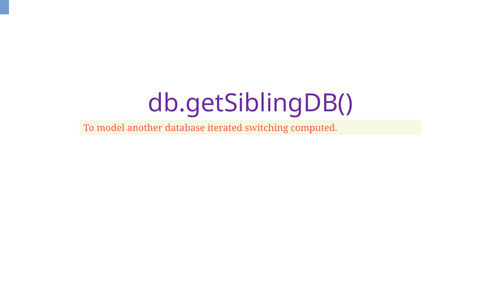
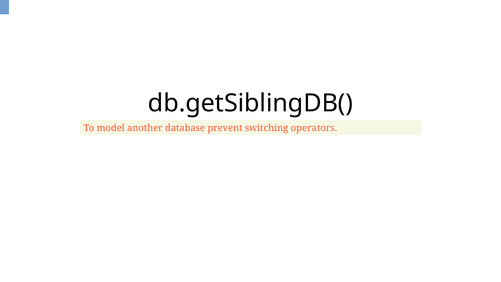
db.getSiblingDB( colour: purple -> black
iterated: iterated -> prevent
computed: computed -> operators
